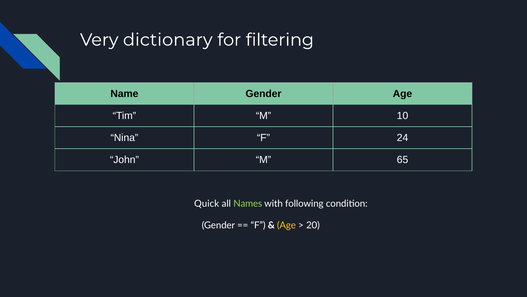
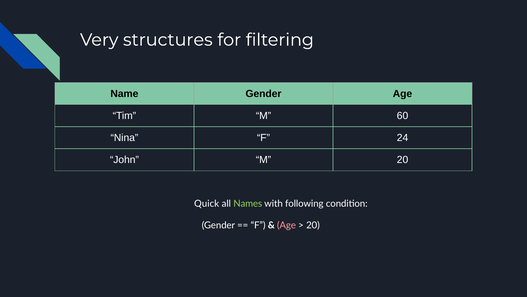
dictionary: dictionary -> structures
10: 10 -> 60
M 65: 65 -> 20
Age at (286, 225) colour: yellow -> pink
